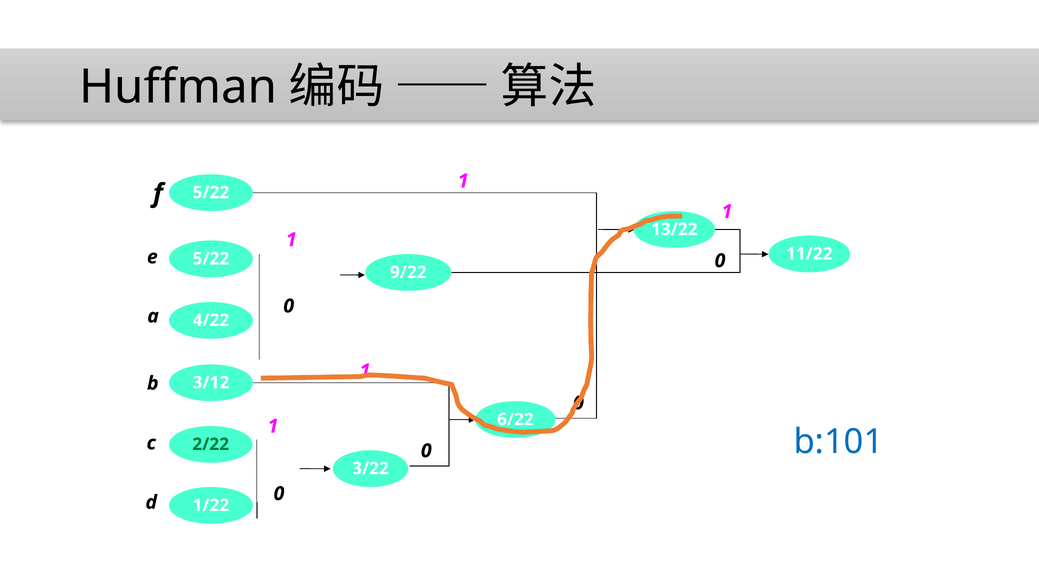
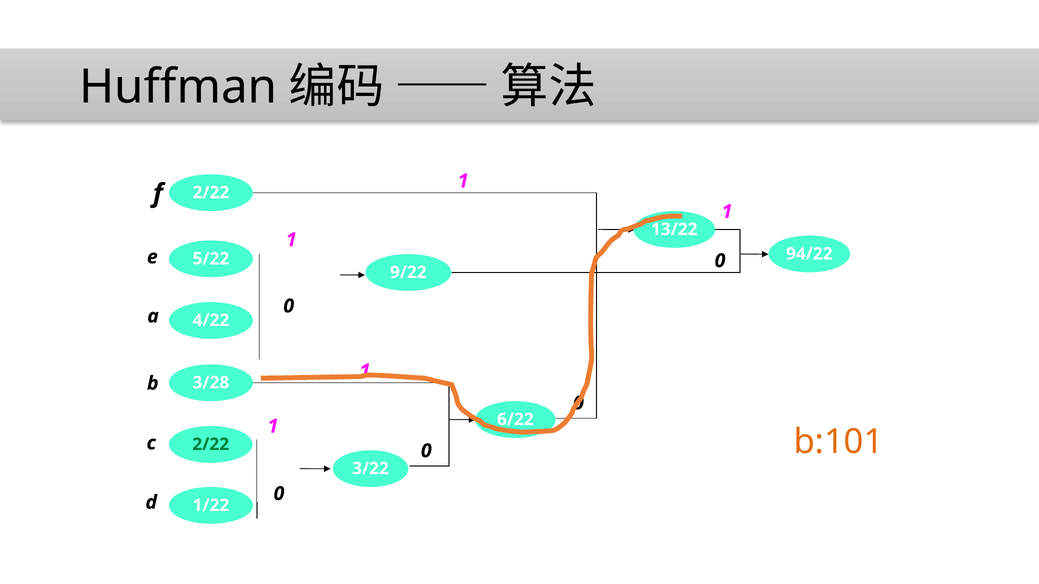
5/22 at (211, 193): 5/22 -> 2/22
11/22: 11/22 -> 94/22
3/12: 3/12 -> 3/28
b:101 colour: blue -> orange
